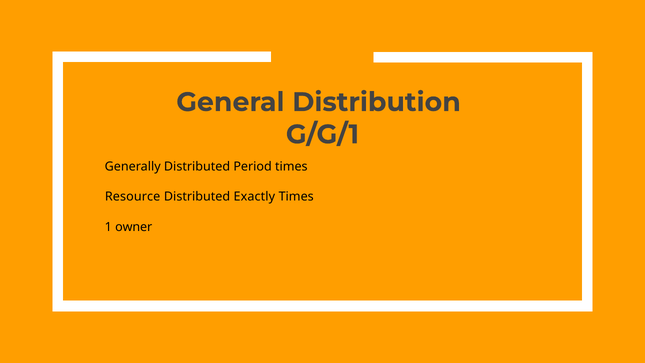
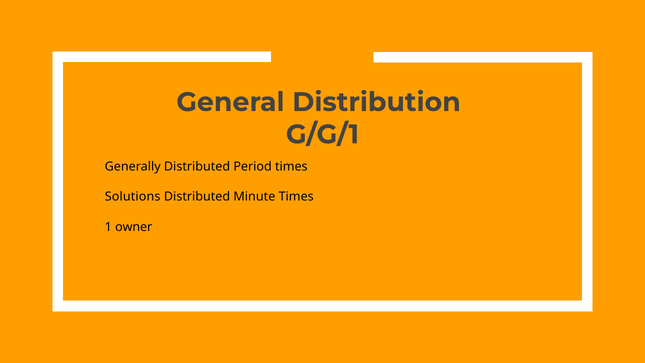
Resource: Resource -> Solutions
Exactly: Exactly -> Minute
